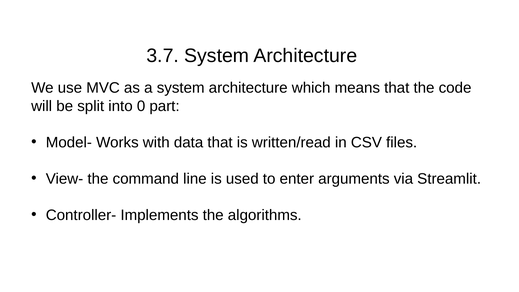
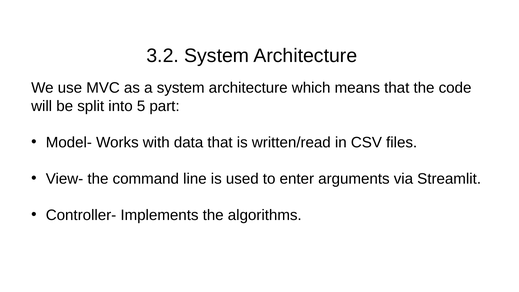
3.7: 3.7 -> 3.2
0: 0 -> 5
